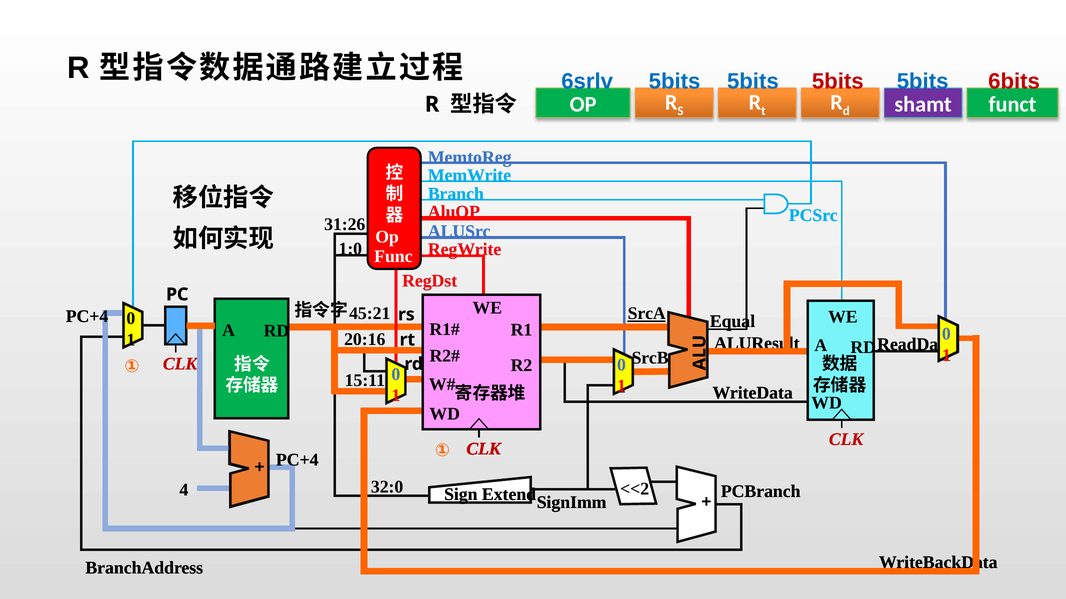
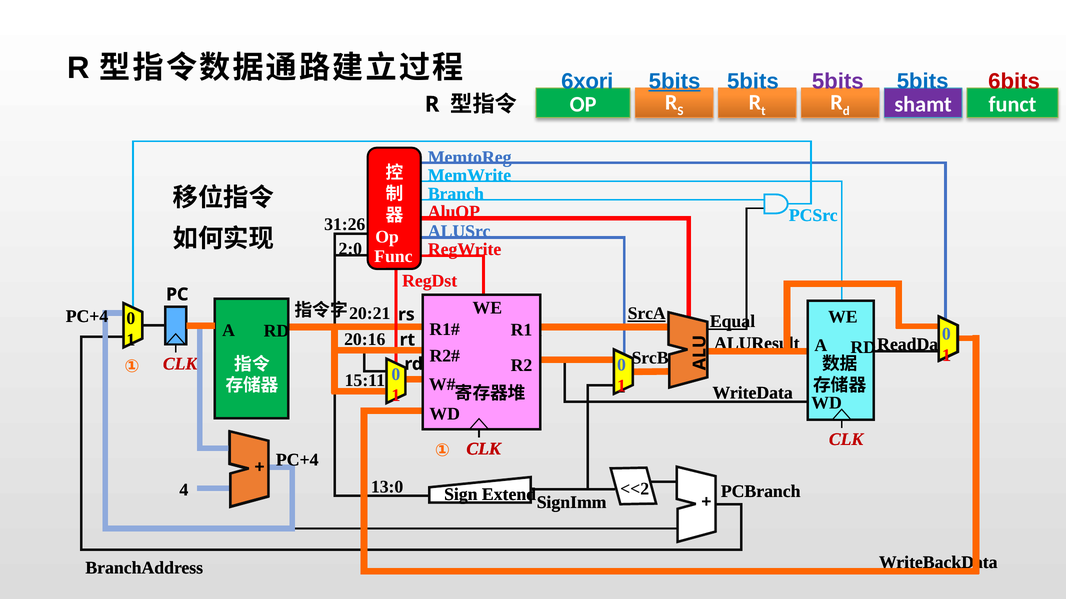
6srlv: 6srlv -> 6xori
5bits at (675, 81) underline: none -> present
5bits at (838, 81) colour: red -> purple
1:0: 1:0 -> 2:0
45:21: 45:21 -> 20:21
32:0: 32:0 -> 13:0
